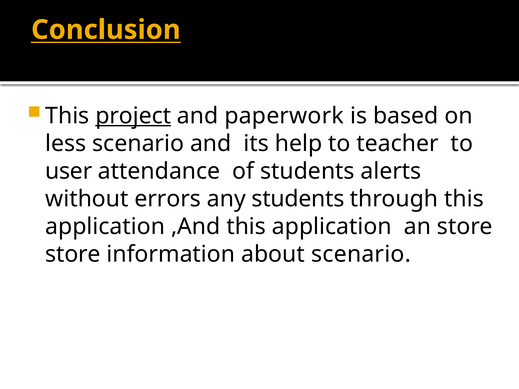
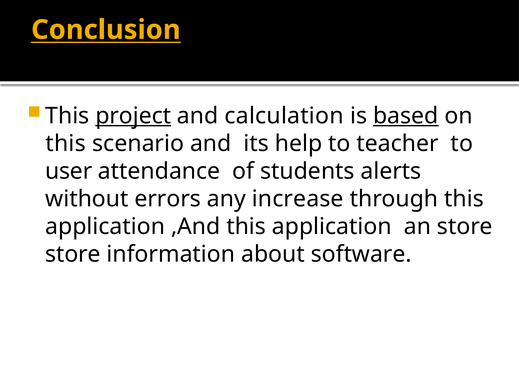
paperwork: paperwork -> calculation
based underline: none -> present
less at (66, 143): less -> this
any students: students -> increase
about scenario: scenario -> software
